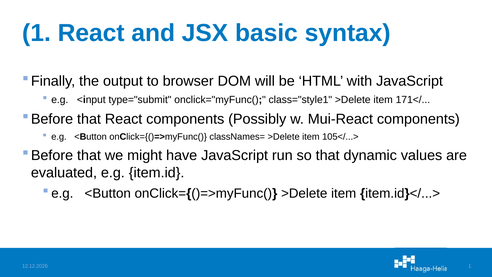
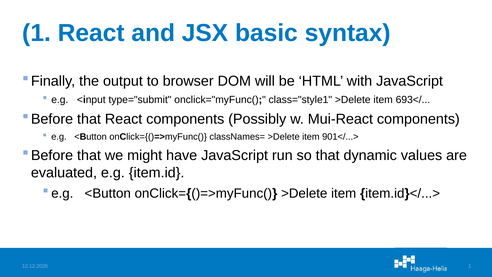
171</: 171</ -> 693</
105</...>: 105</...> -> 901</...>
